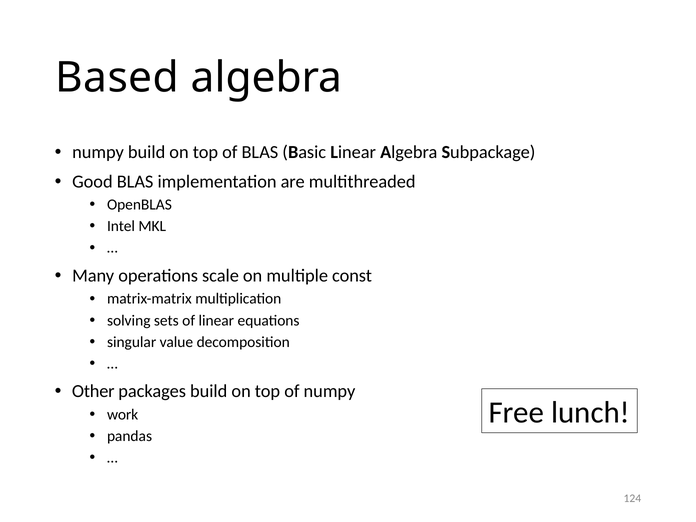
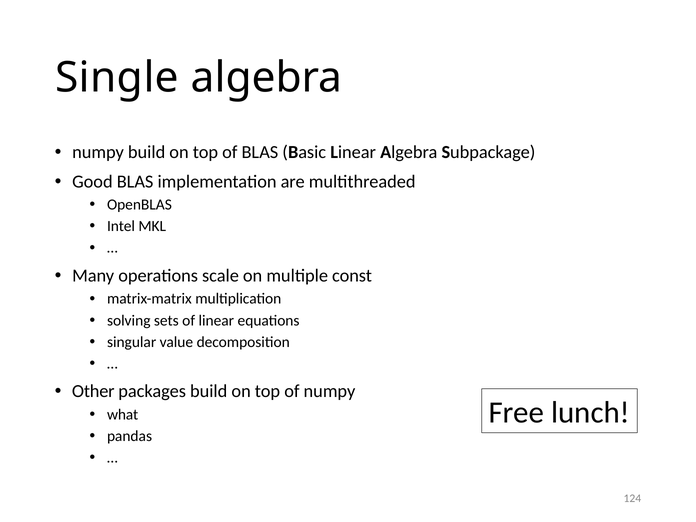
Based: Based -> Single
work: work -> what
